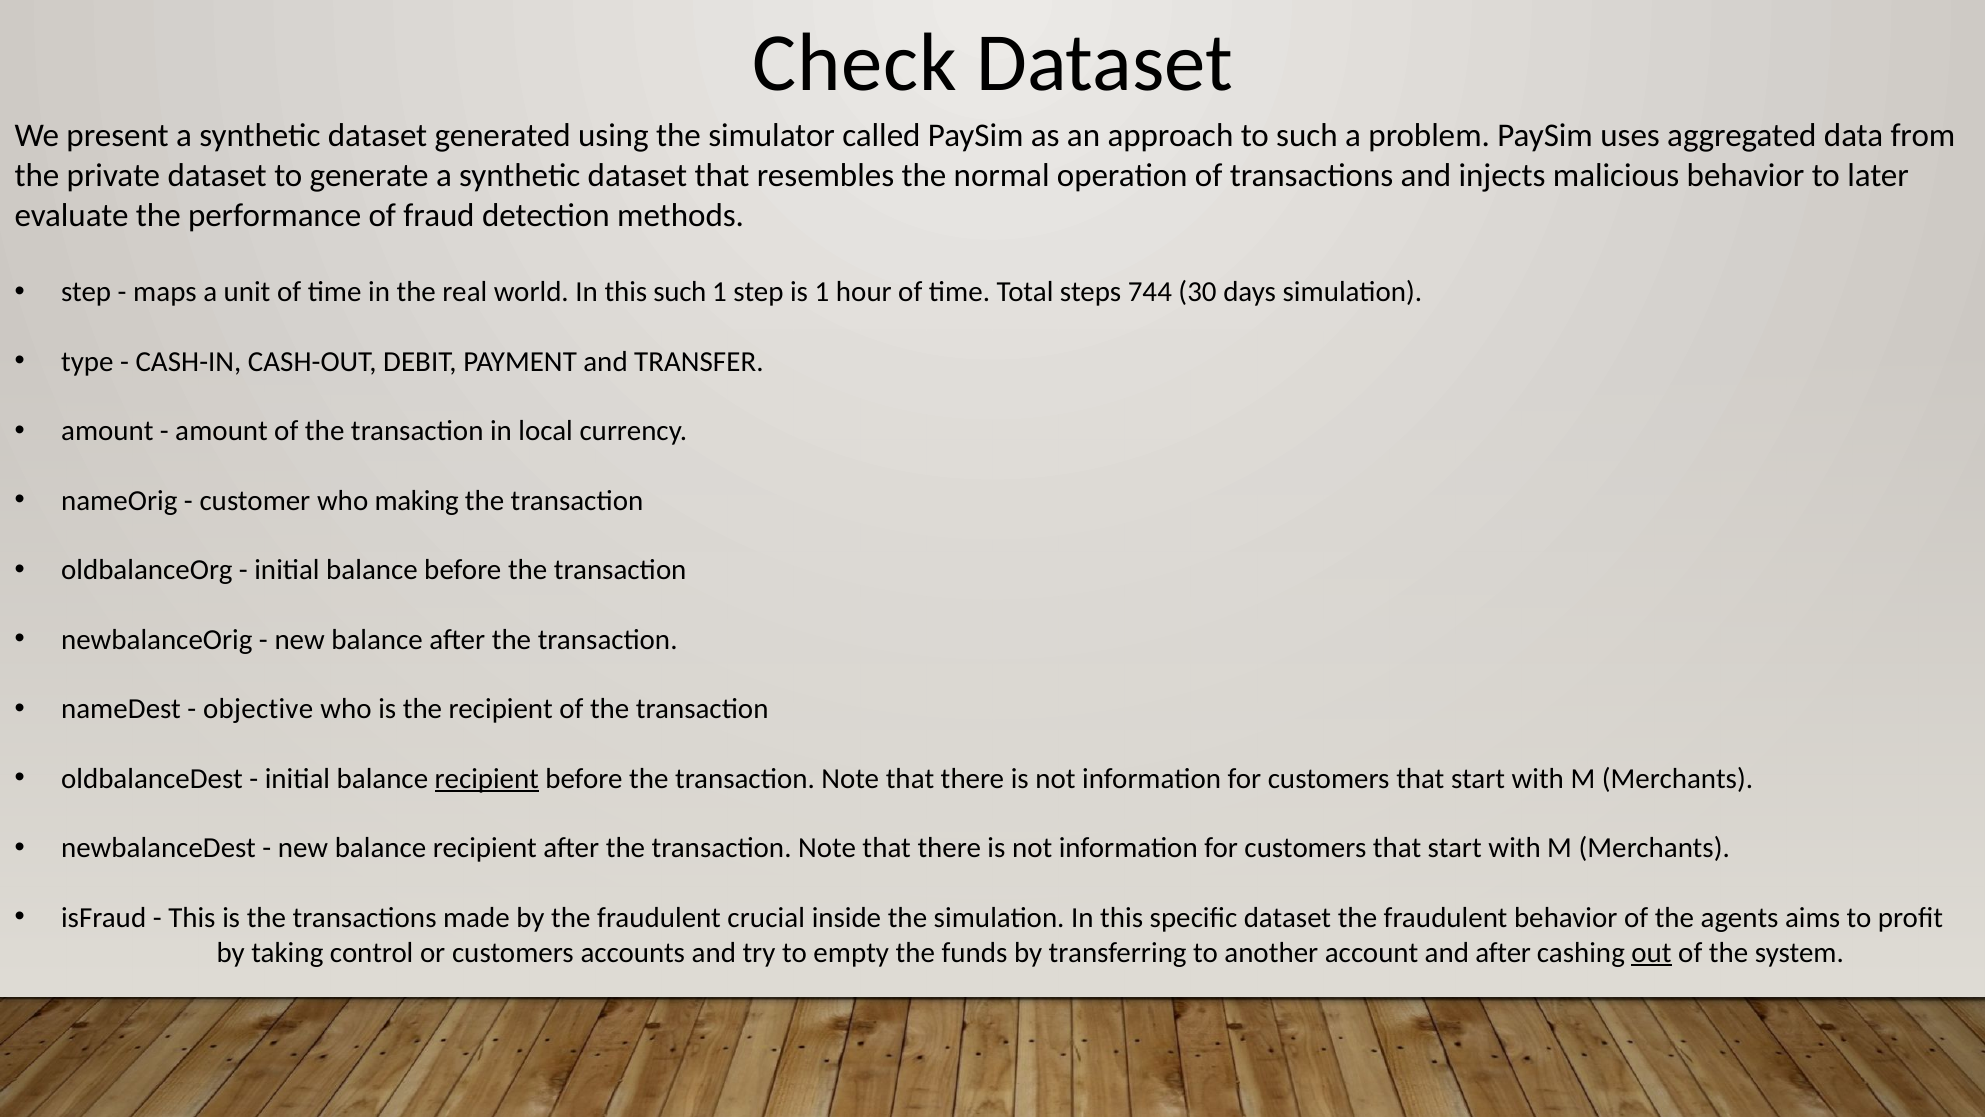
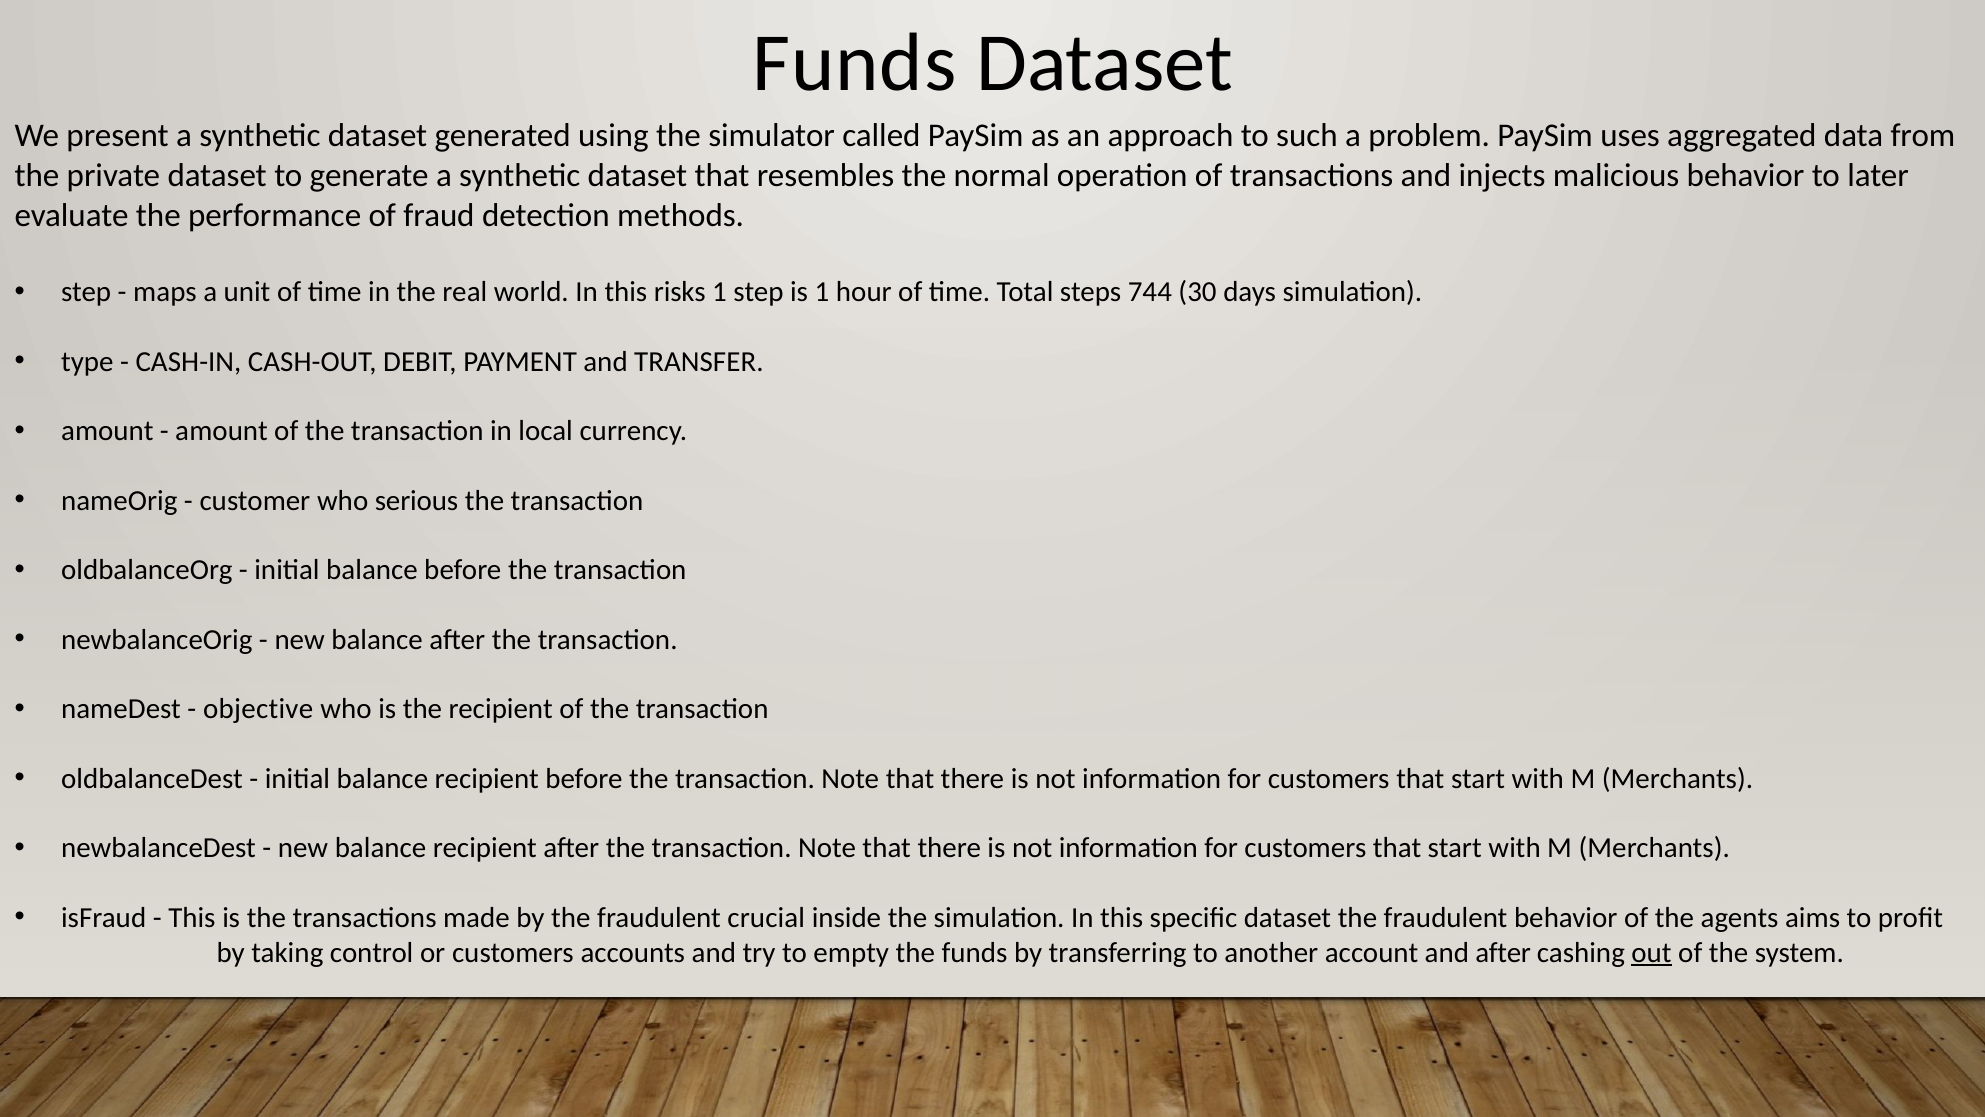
Check at (855, 63): Check -> Funds
this such: such -> risks
making: making -> serious
recipient at (487, 779) underline: present -> none
